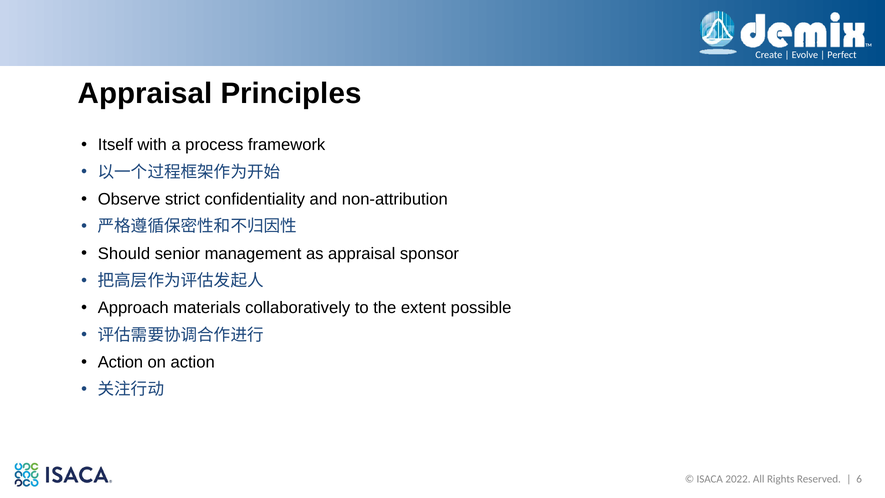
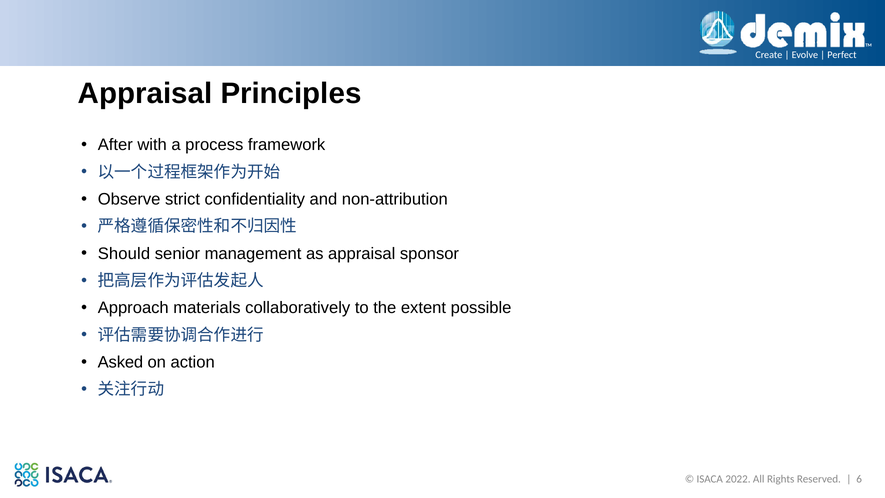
Itself: Itself -> After
Action at (120, 362): Action -> Asked
